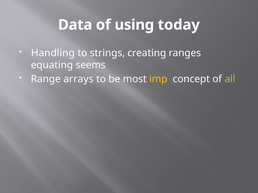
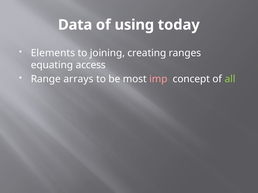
Handling: Handling -> Elements
strings: strings -> joining
seems: seems -> access
imp colour: yellow -> pink
